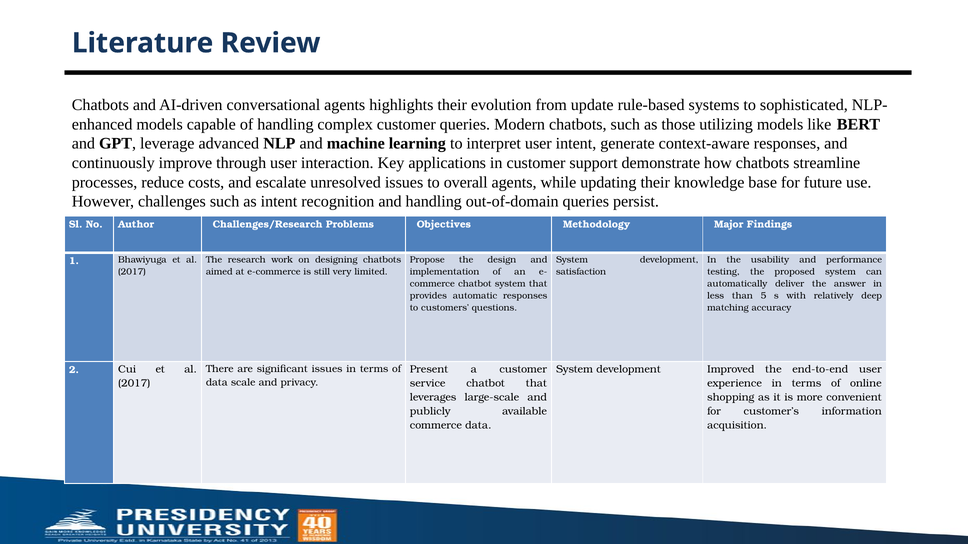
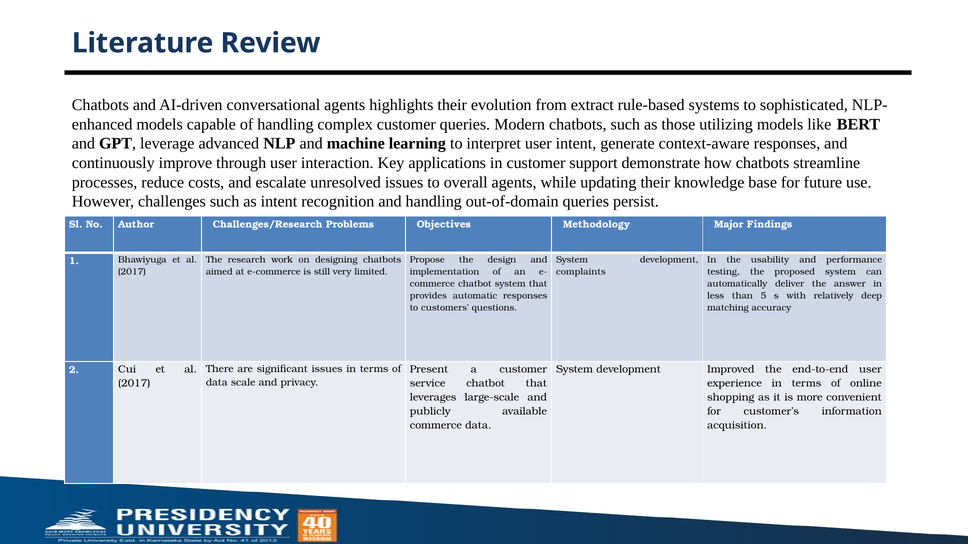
update: update -> extract
satisfaction: satisfaction -> complaints
